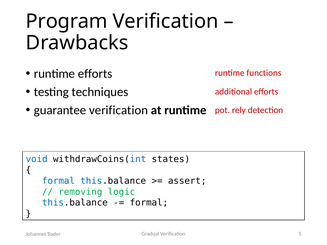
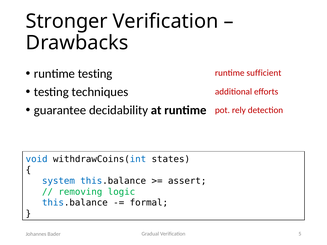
Program: Program -> Stronger
runtime efforts: efforts -> testing
functions: functions -> sufficient
guarantee verification: verification -> decidability
formal at (58, 181): formal -> system
